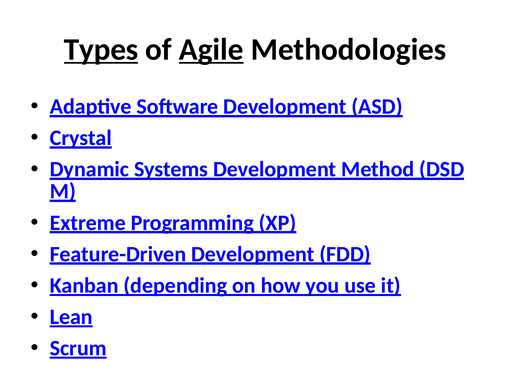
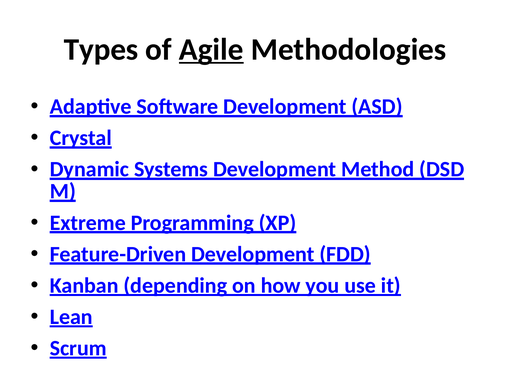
Types underline: present -> none
